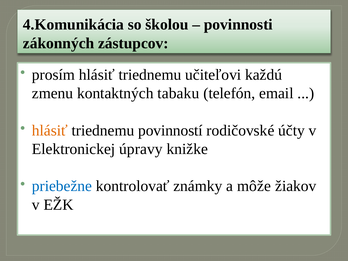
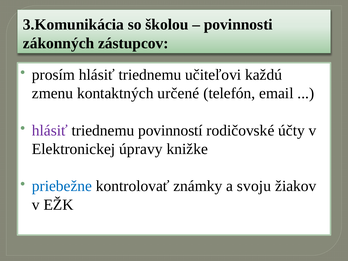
4.Komunikácia: 4.Komunikácia -> 3.Komunikácia
tabaku: tabaku -> určené
hlásiť at (50, 130) colour: orange -> purple
môže: môže -> svoju
